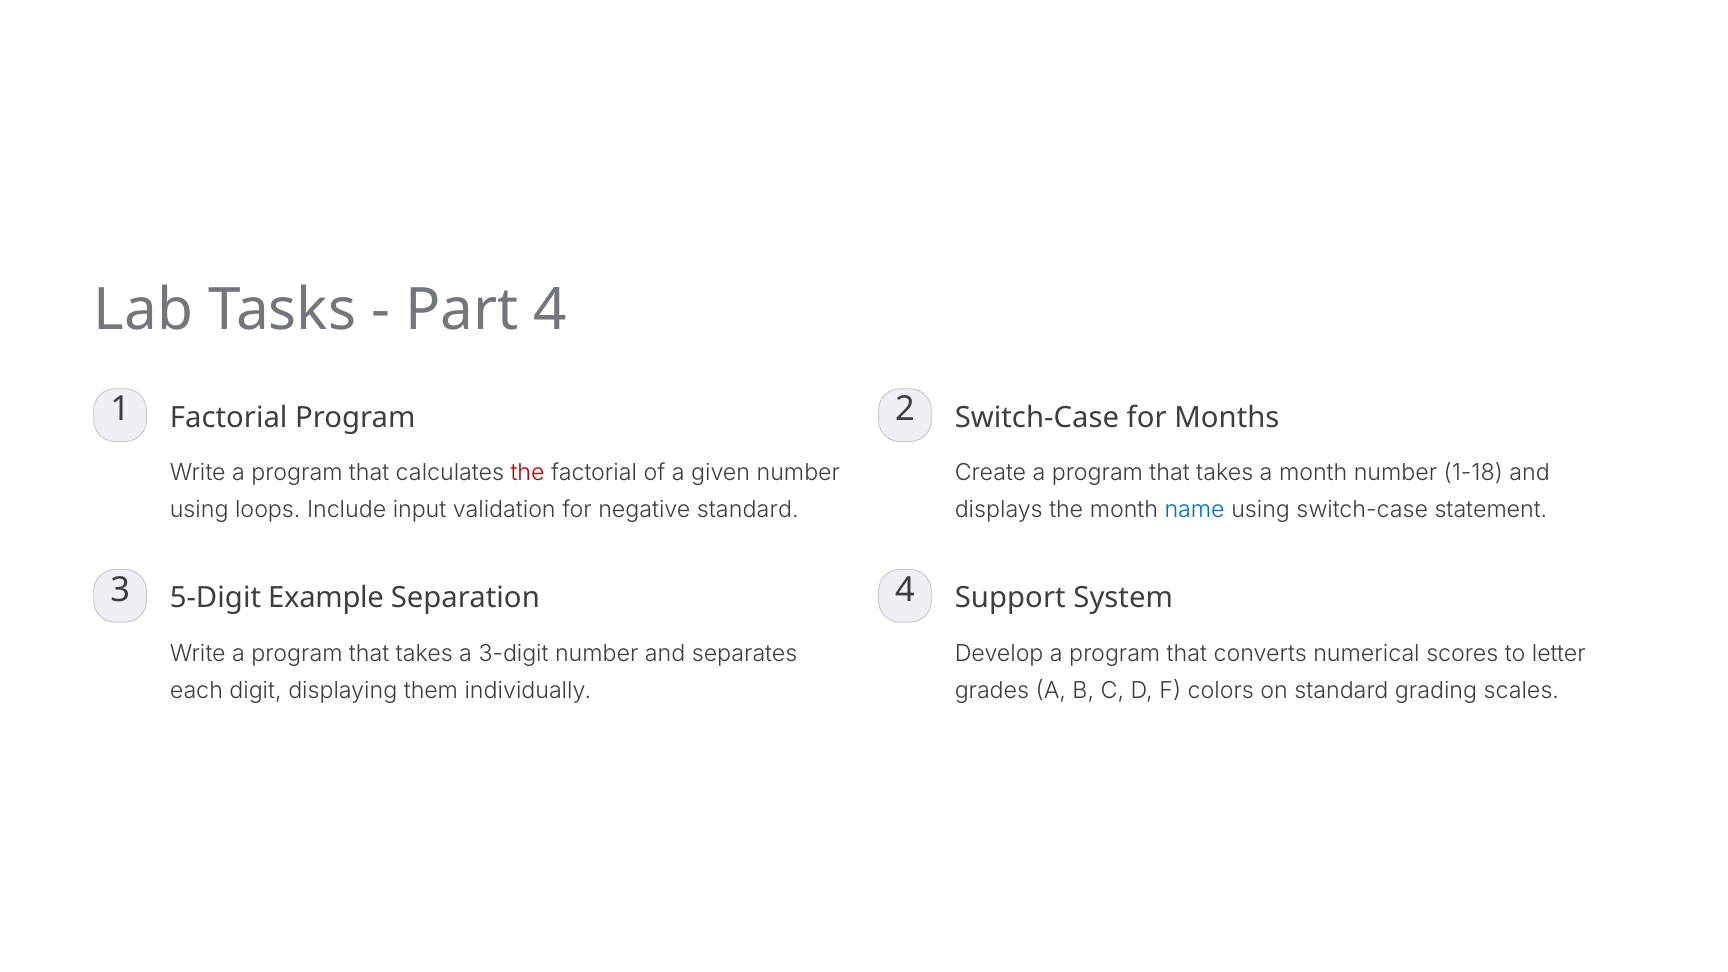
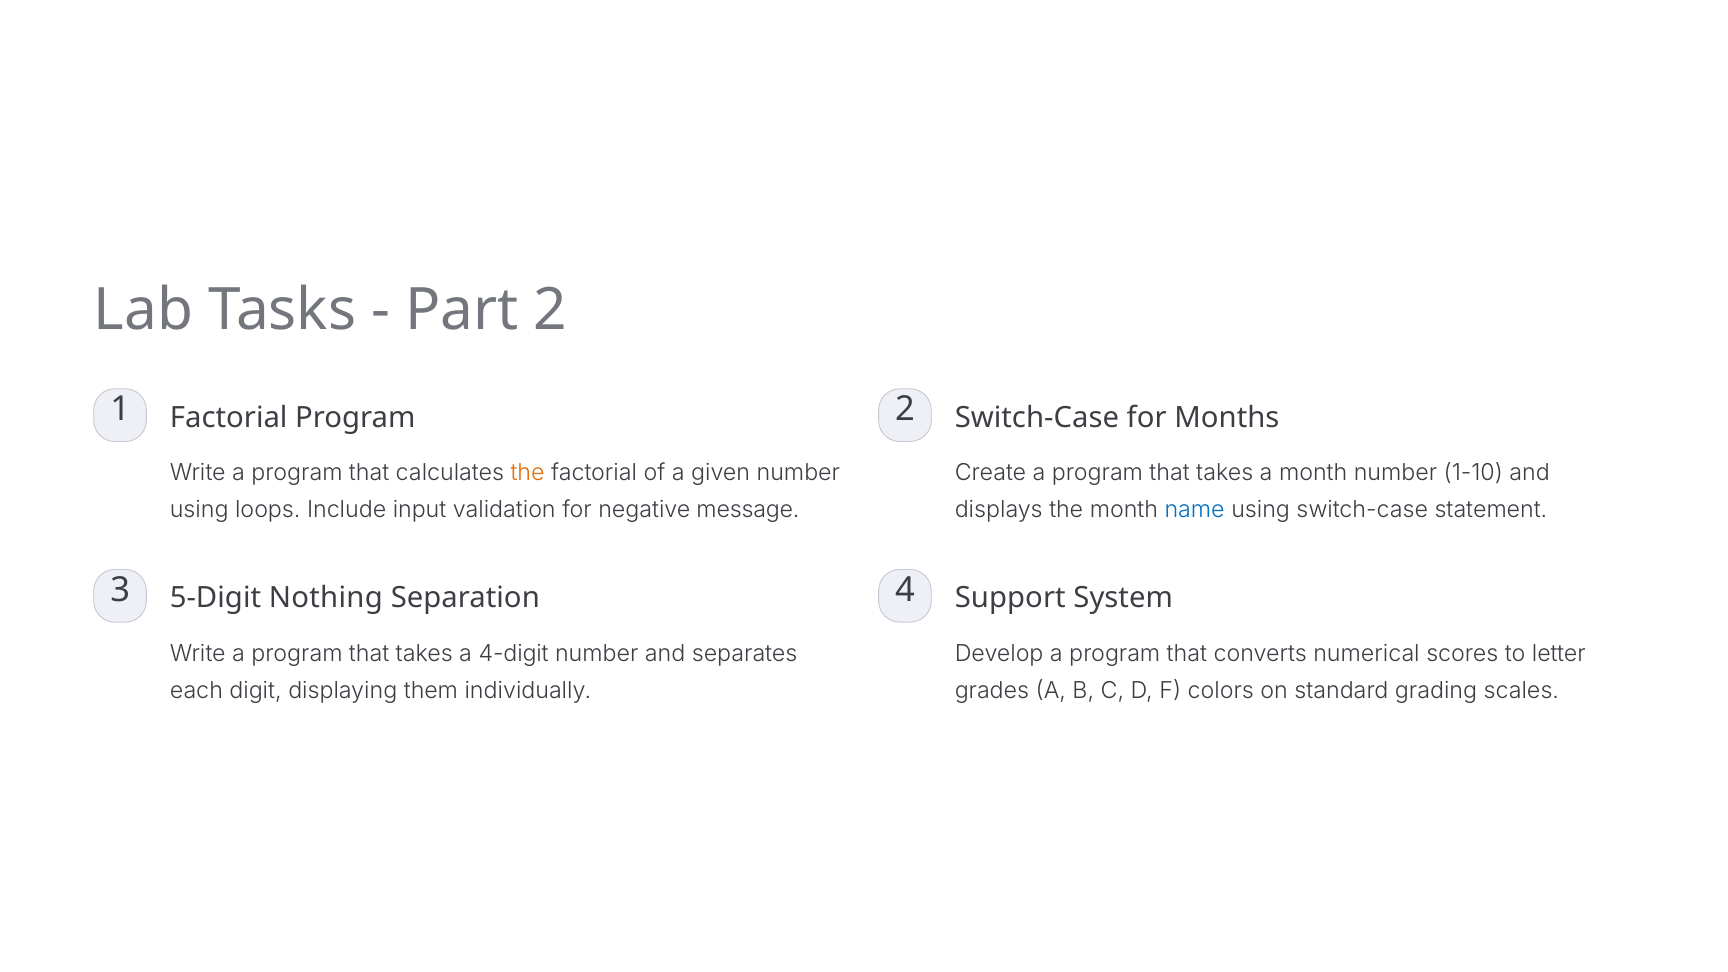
Part 4: 4 -> 2
the at (528, 473) colour: red -> orange
1-18: 1-18 -> 1-10
negative standard: standard -> message
Example: Example -> Nothing
3-digit: 3-digit -> 4-digit
